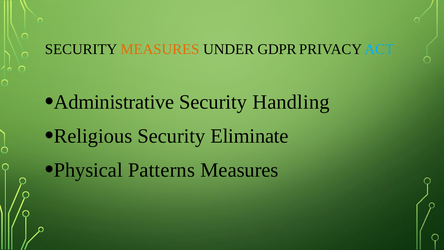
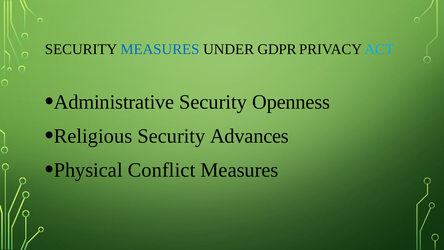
MEASURES at (160, 49) colour: orange -> blue
Handling: Handling -> Openness
Eliminate: Eliminate -> Advances
Patterns: Patterns -> Conflict
